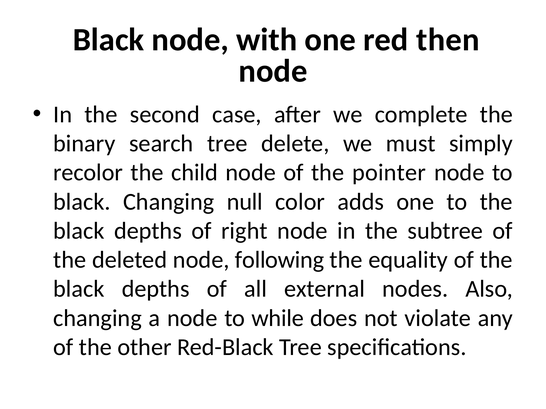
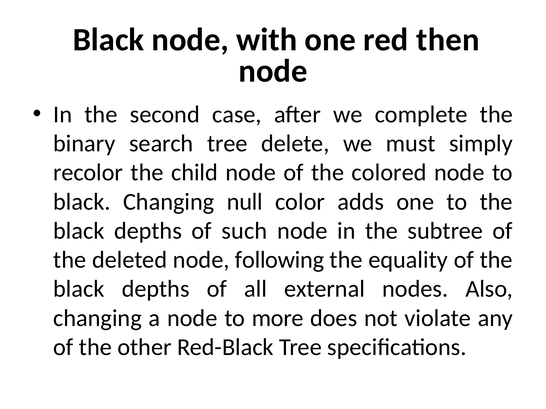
pointer: pointer -> colored
right: right -> such
while: while -> more
